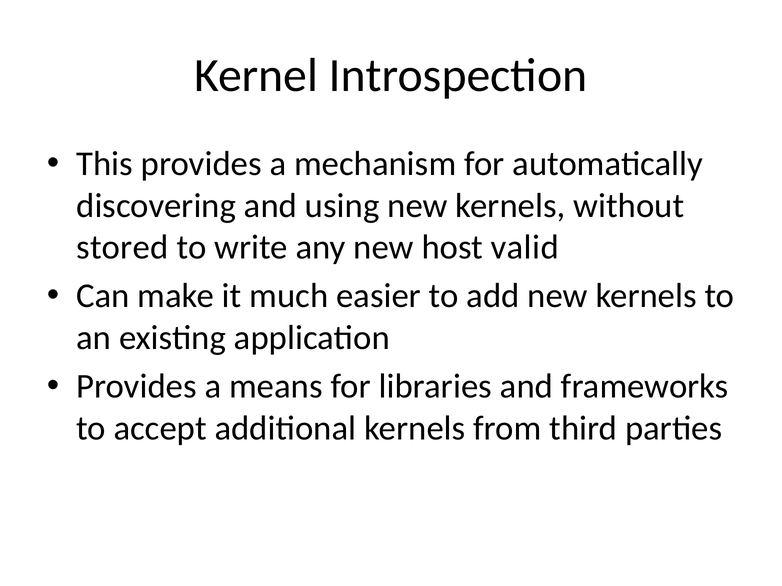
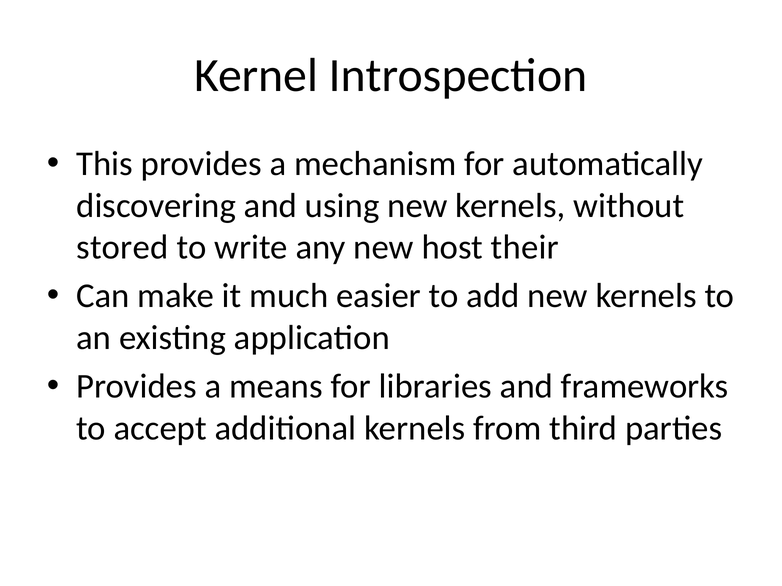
valid: valid -> their
